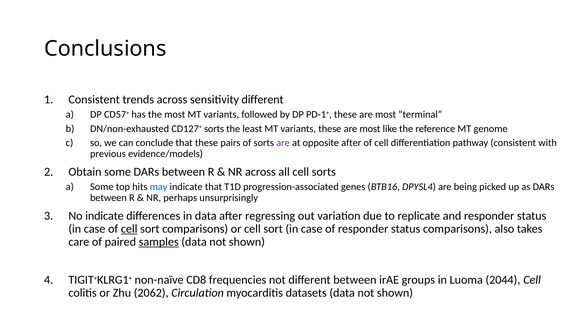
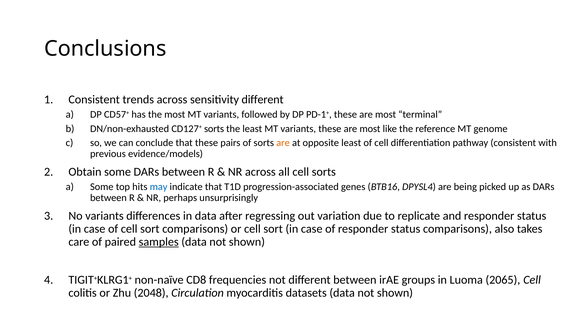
are at (283, 143) colour: purple -> orange
opposite after: after -> least
No indicate: indicate -> variants
cell at (129, 229) underline: present -> none
2044: 2044 -> 2065
2062: 2062 -> 2048
